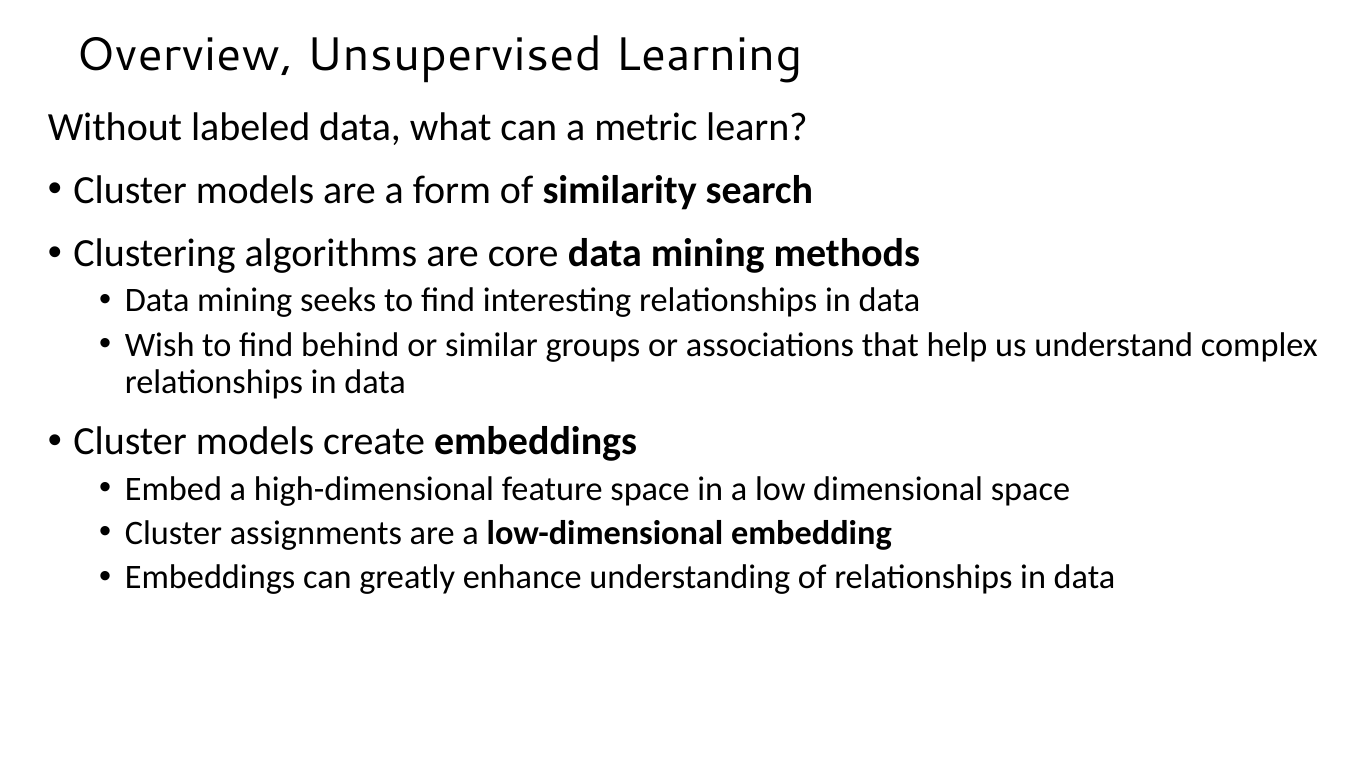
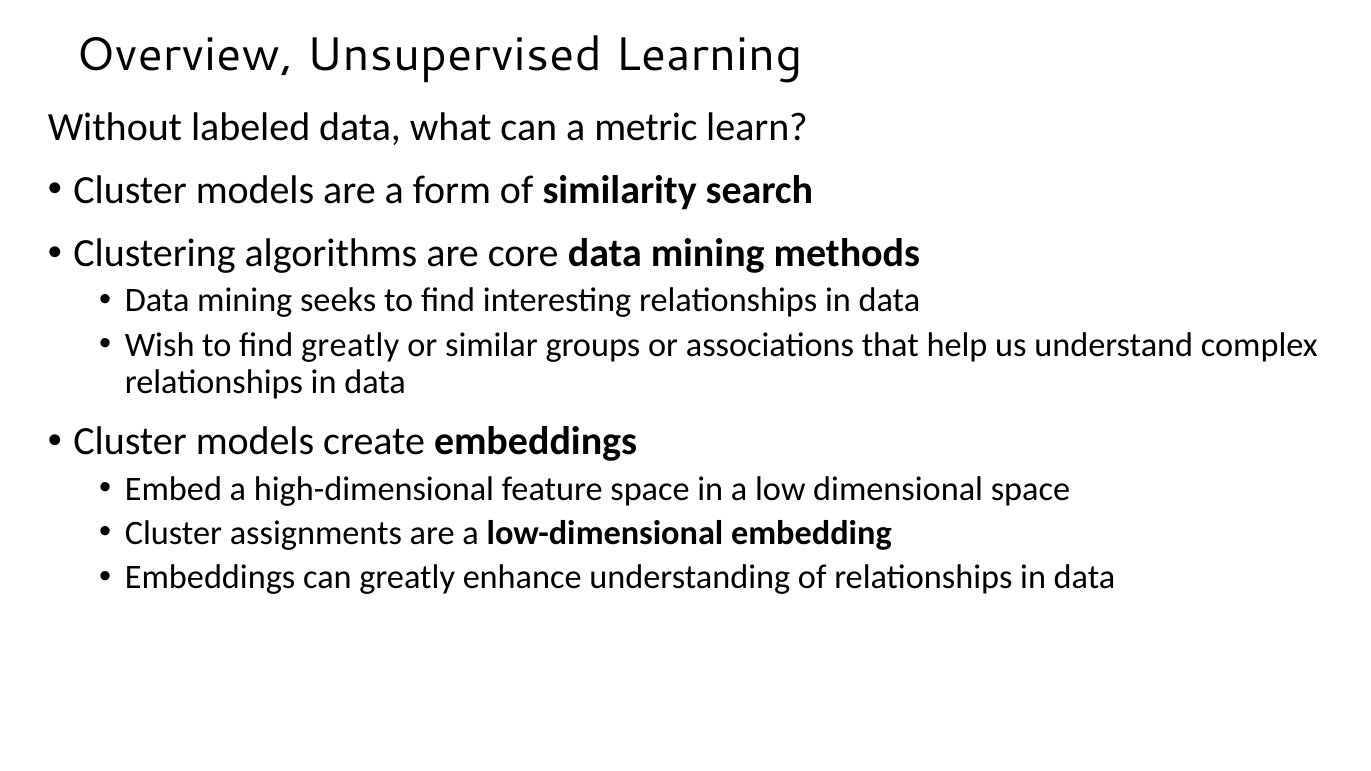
find behind: behind -> greatly
